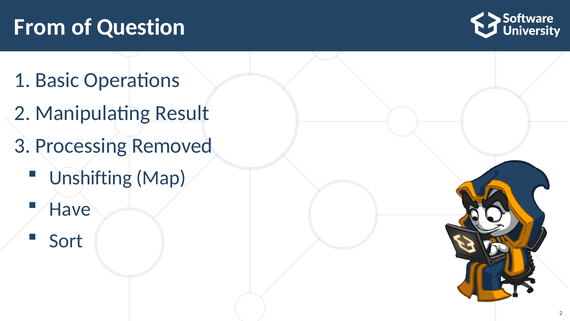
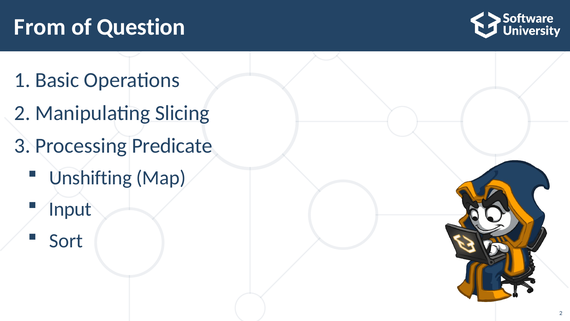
Result: Result -> Slicing
Removed: Removed -> Predicate
Have: Have -> Input
